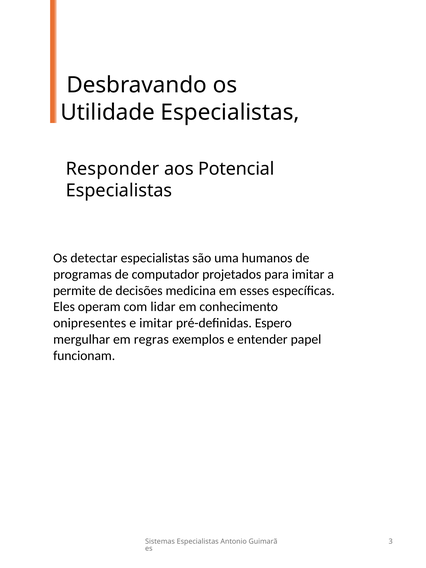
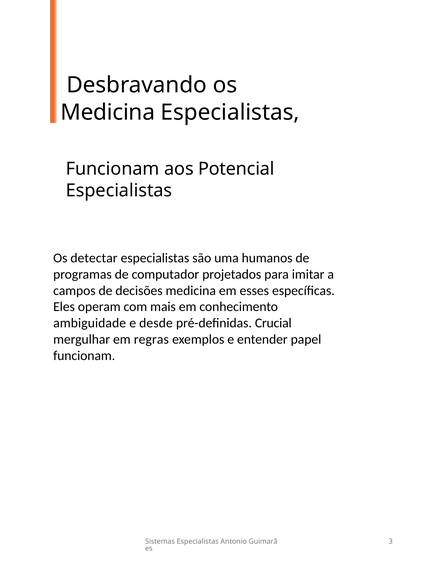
Utilidade at (108, 112): Utilidade -> Medicina
Responder at (113, 169): Responder -> Funcionam
permite: permite -> campos
lidar: lidar -> mais
onipresentes: onipresentes -> ambiguidade
e imitar: imitar -> desde
Espero: Espero -> Crucial
